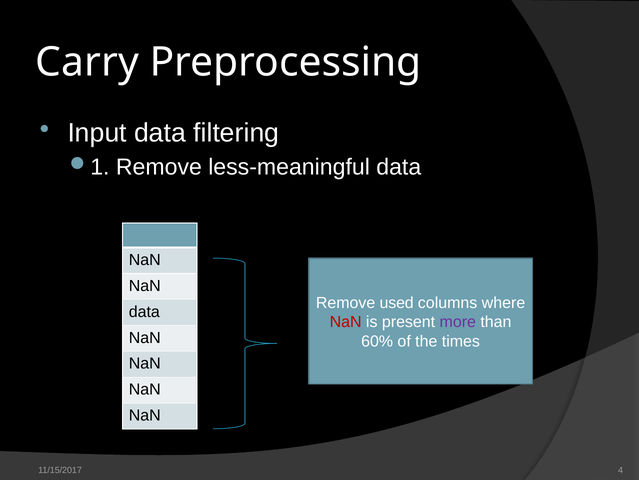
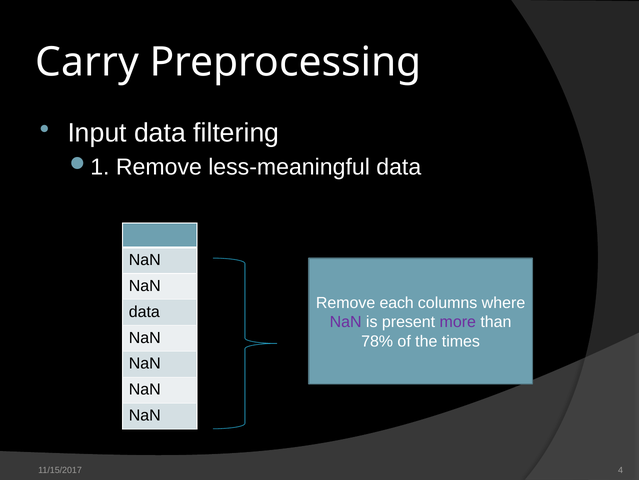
used: used -> each
NaN at (346, 322) colour: red -> purple
60%: 60% -> 78%
